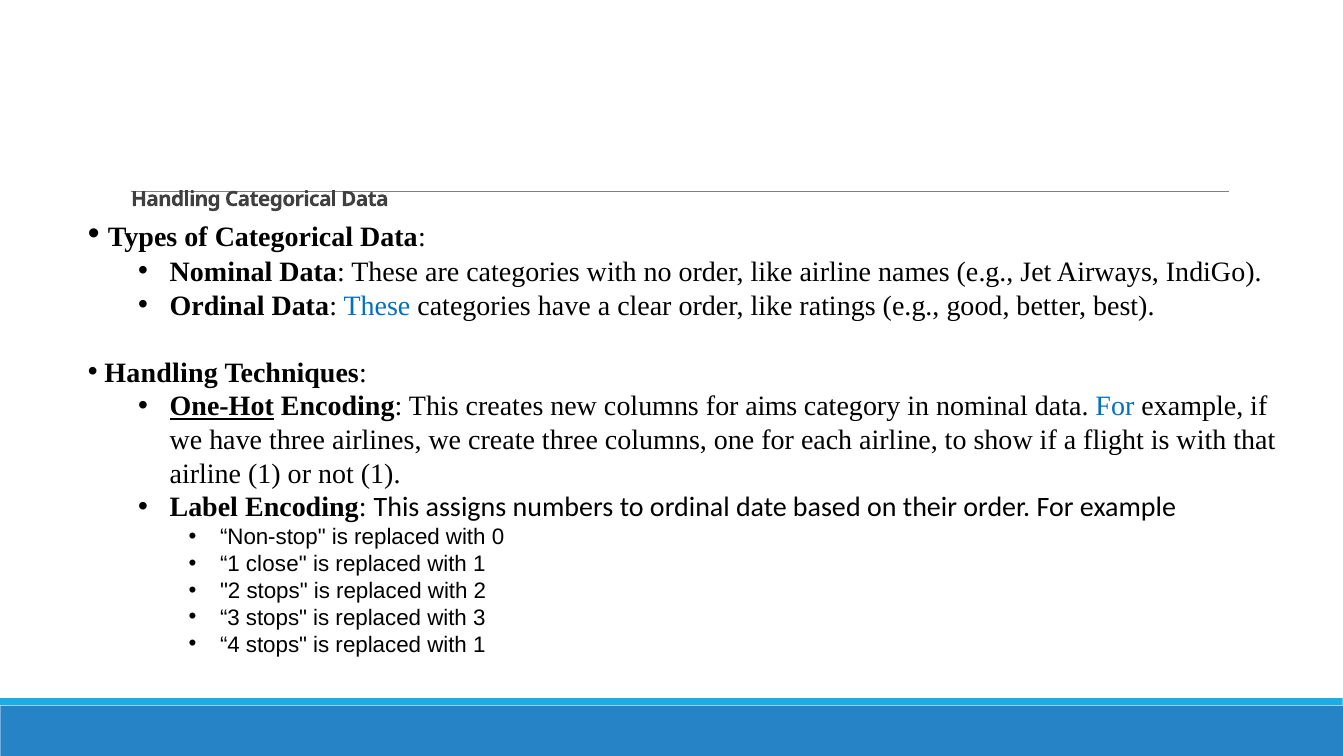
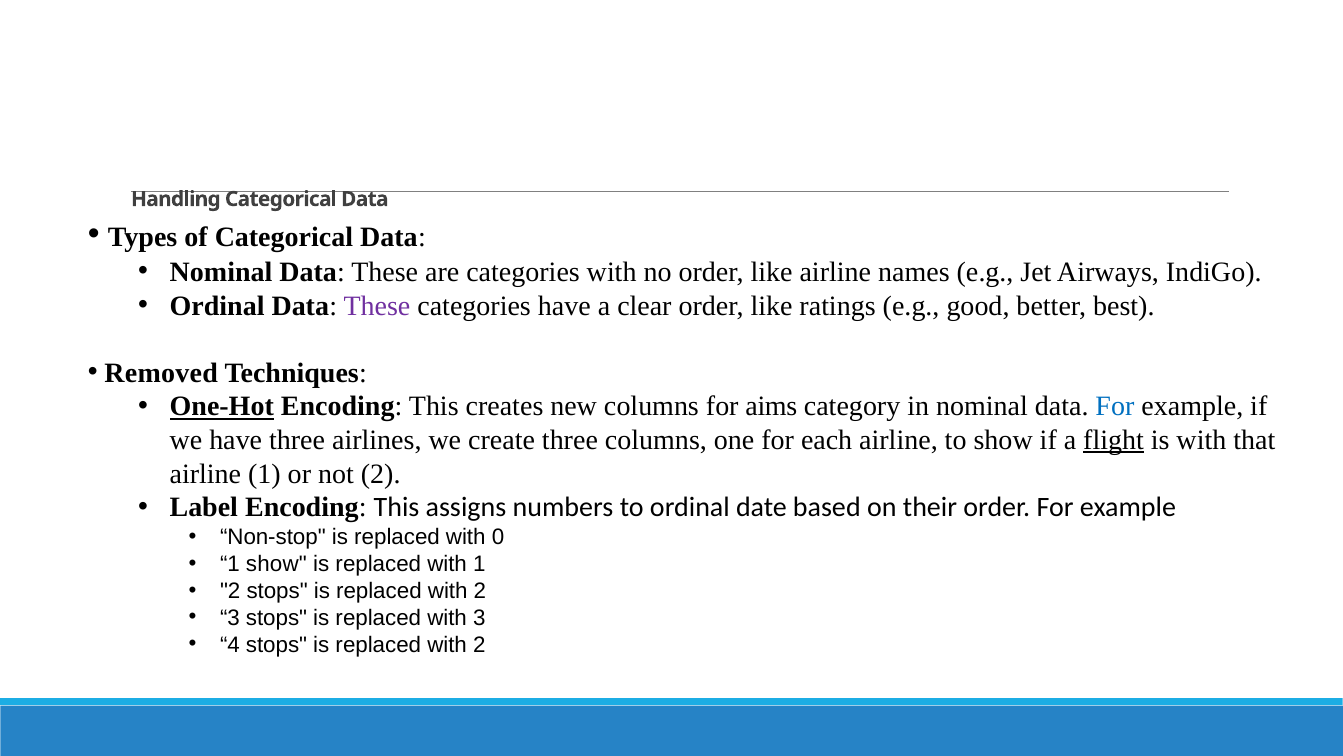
These at (377, 306) colour: blue -> purple
Handling at (161, 373): Handling -> Removed
flight underline: none -> present
not 1: 1 -> 2
1 close: close -> show
1 at (479, 644): 1 -> 2
